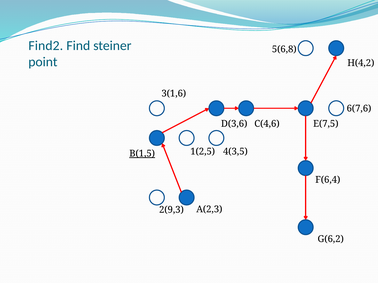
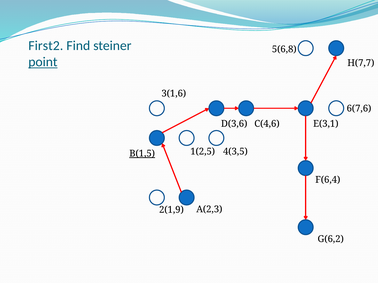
Find2: Find2 -> First2
point underline: none -> present
H(4,2: H(4,2 -> H(7,7
E(7,5: E(7,5 -> E(3,1
2(9,3: 2(9,3 -> 2(1,9
